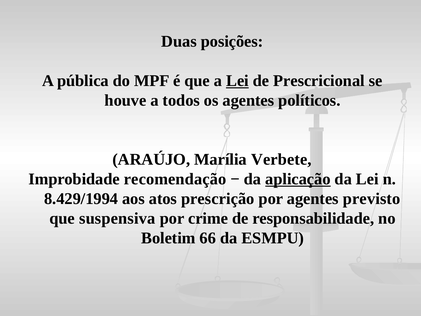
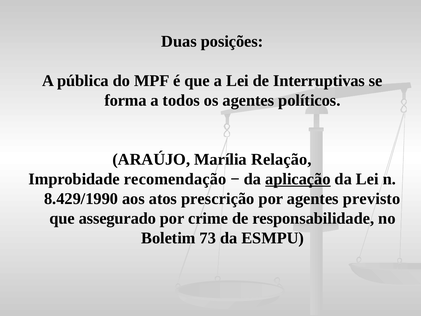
Lei at (237, 81) underline: present -> none
Prescricional: Prescricional -> Interruptivas
houve: houve -> forma
Verbete: Verbete -> Relação
8.429/1994: 8.429/1994 -> 8.429/1990
suspensiva: suspensiva -> assegurado
66: 66 -> 73
